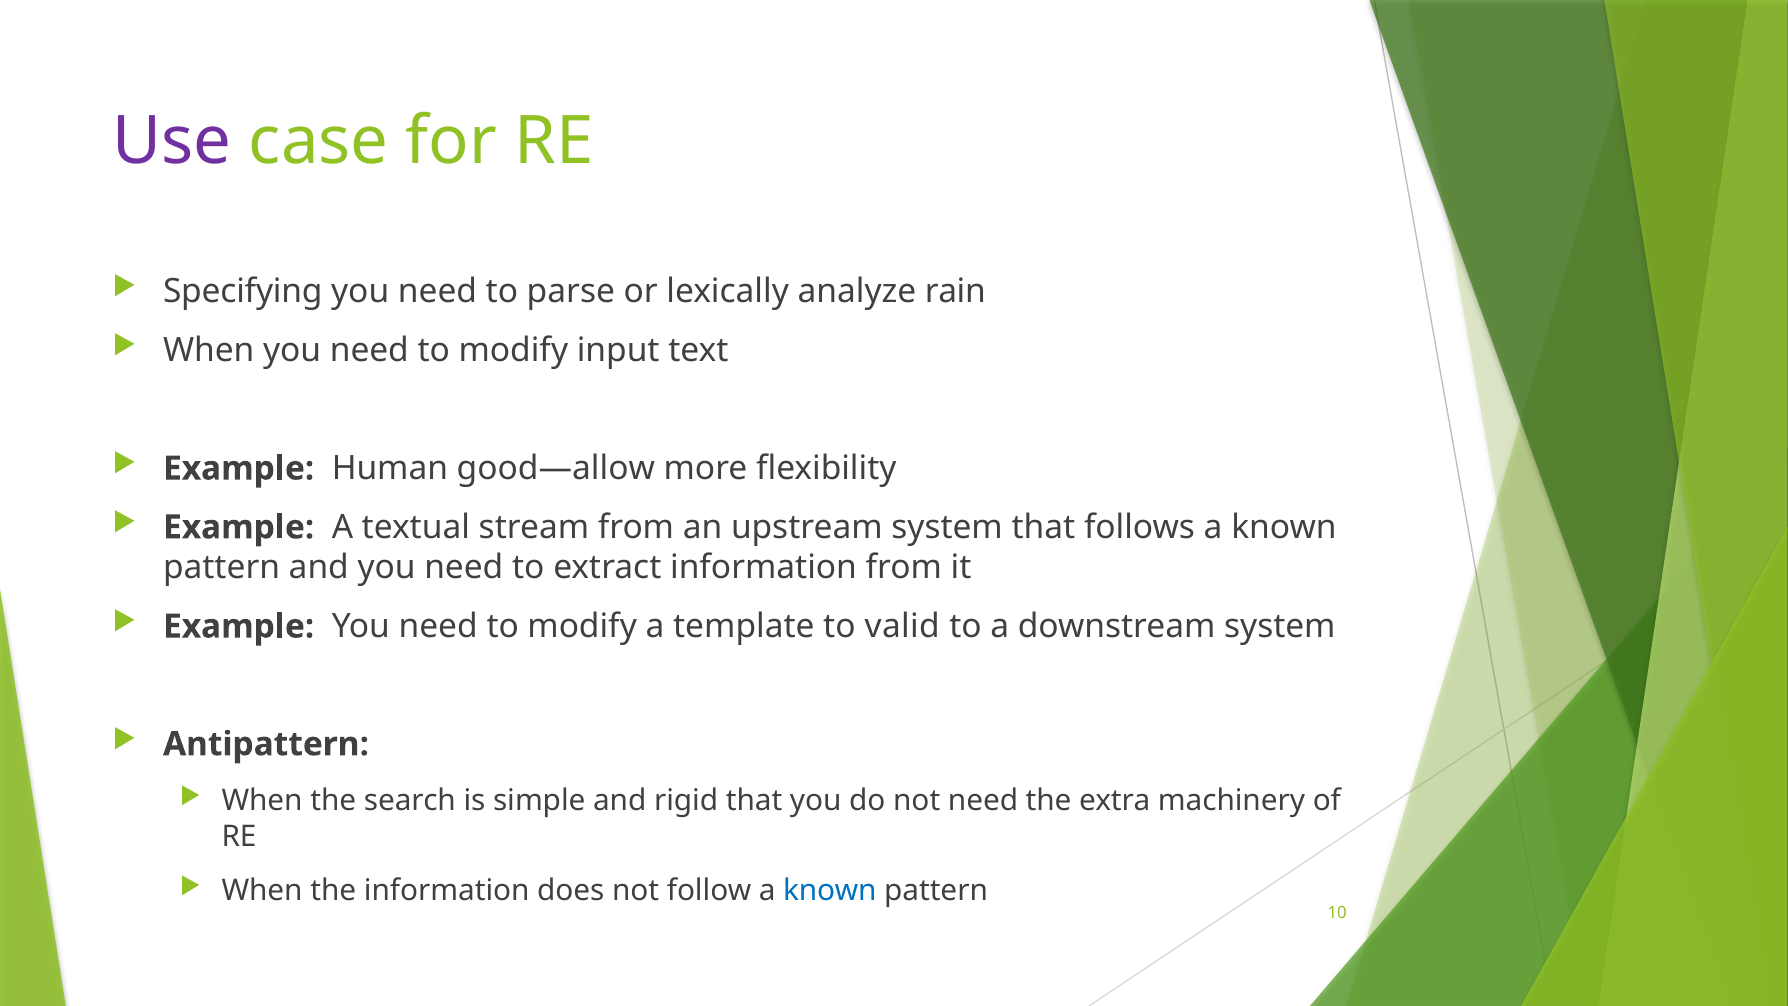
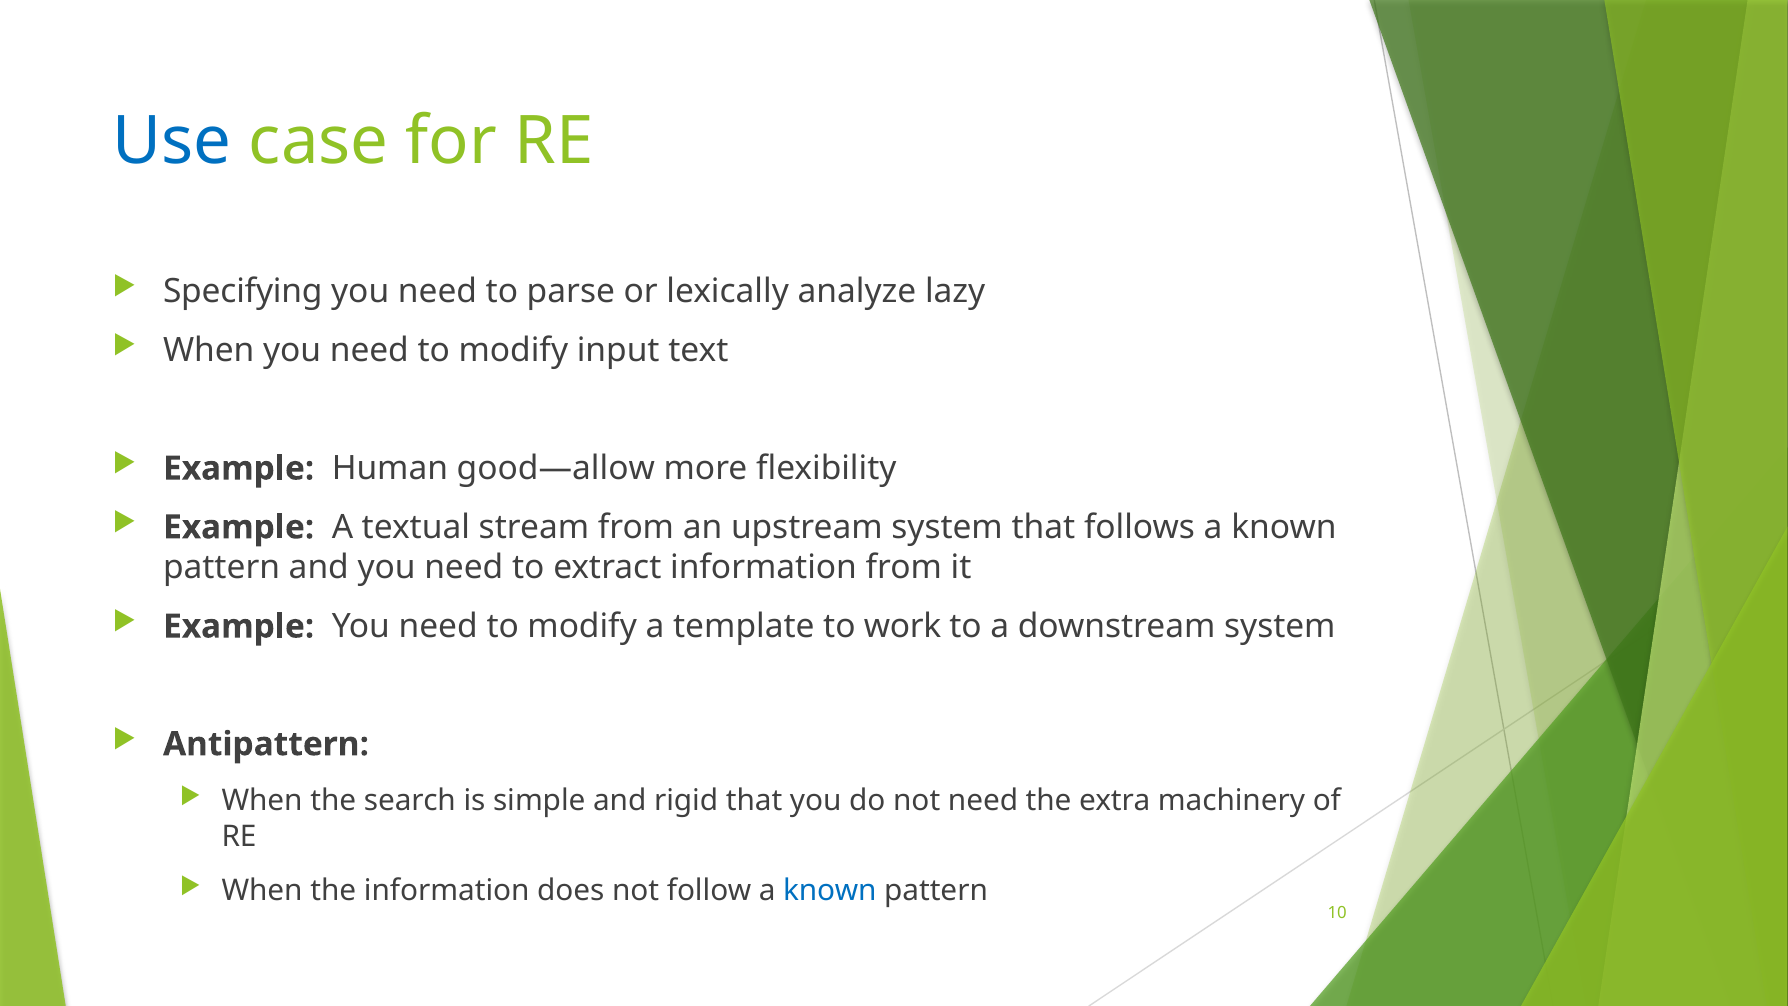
Use colour: purple -> blue
rain: rain -> lazy
valid: valid -> work
